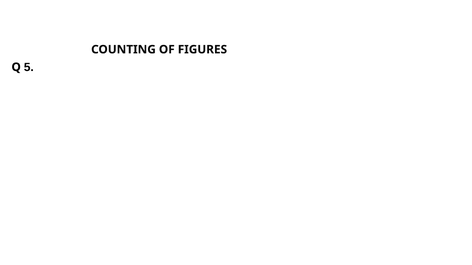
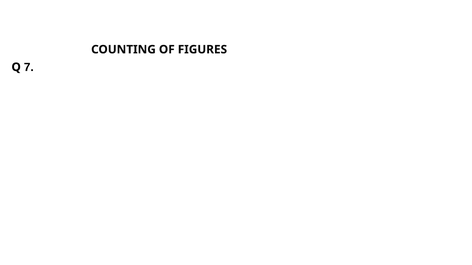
5: 5 -> 7
